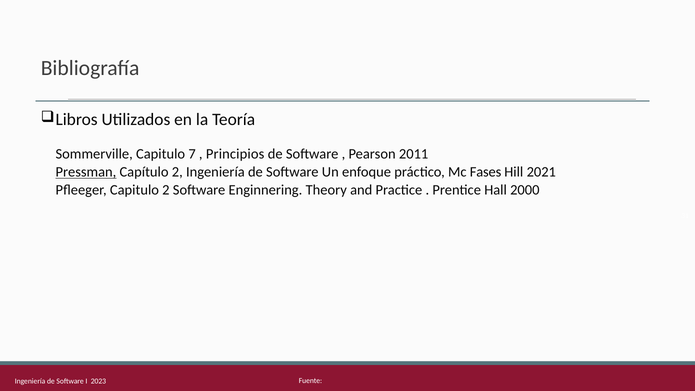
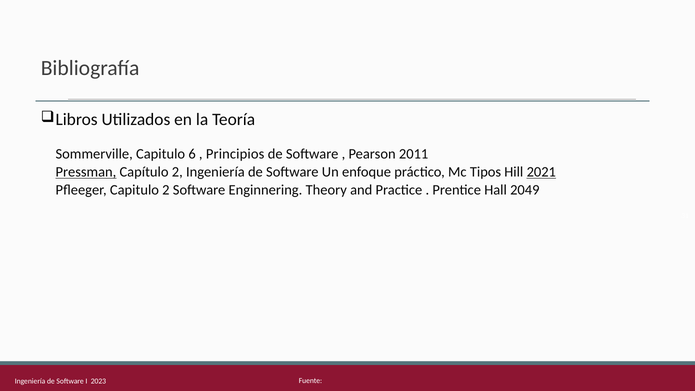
7: 7 -> 6
Fases: Fases -> Tipos
2021 underline: none -> present
2000: 2000 -> 2049
